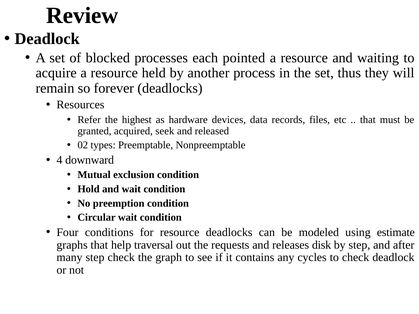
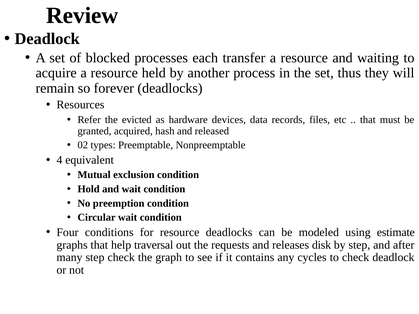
pointed: pointed -> transfer
highest: highest -> evicted
seek: seek -> hash
downward: downward -> equivalent
